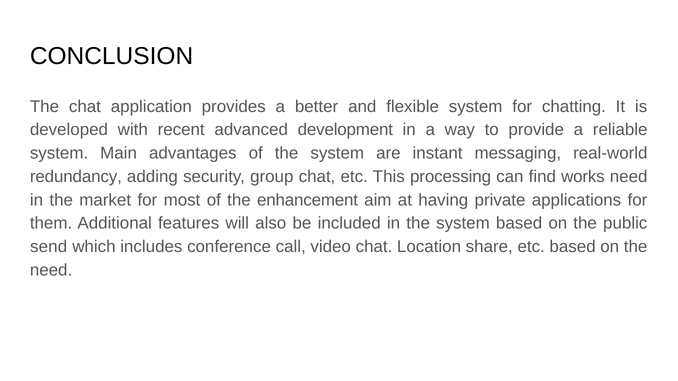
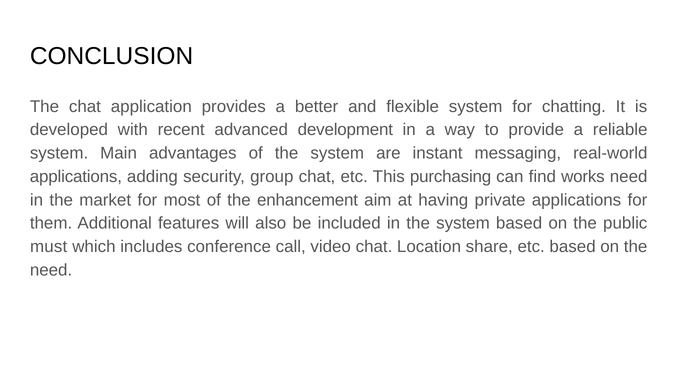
redundancy at (76, 177): redundancy -> applications
processing: processing -> purchasing
send: send -> must
